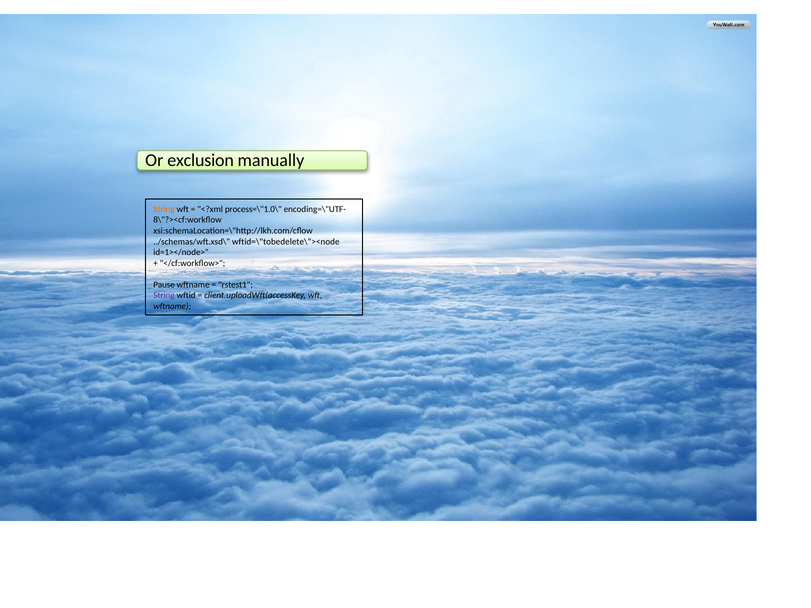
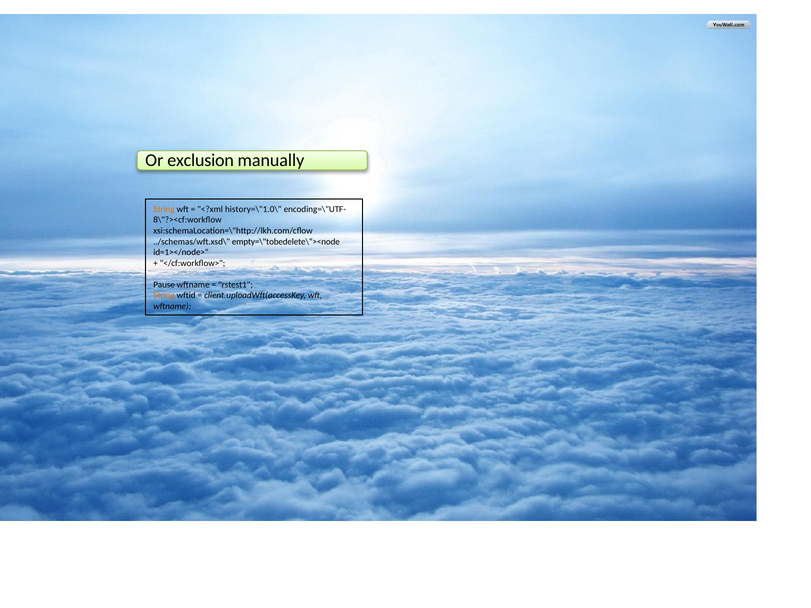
process=\"1.0\: process=\"1.0\ -> history=\"1.0\
wftid=\"tobedelete\“><node: wftid=\"tobedelete\“><node -> empty=\"tobedelete\“><node
String at (164, 296) colour: purple -> orange
